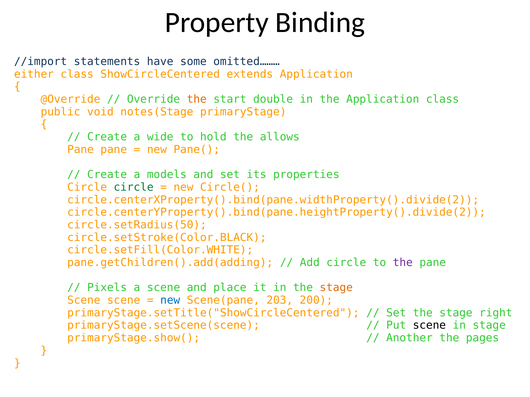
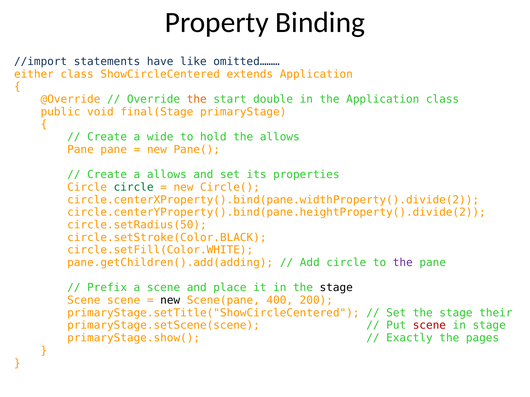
some: some -> like
notes(Stage: notes(Stage -> final(Stage
a models: models -> allows
Pixels: Pixels -> Prefix
stage at (336, 288) colour: orange -> black
new at (170, 301) colour: blue -> black
203: 203 -> 400
right: right -> their
scene at (429, 326) colour: black -> red
Another: Another -> Exactly
